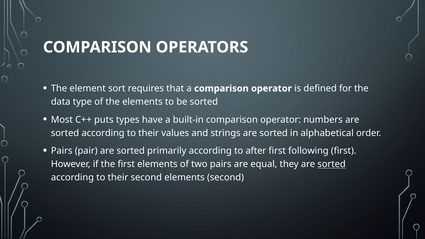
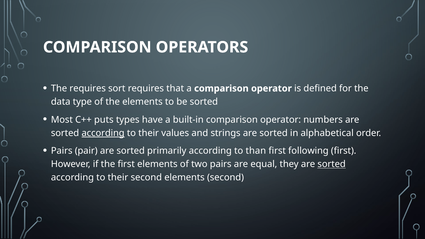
The element: element -> requires
according at (103, 133) underline: none -> present
after: after -> than
